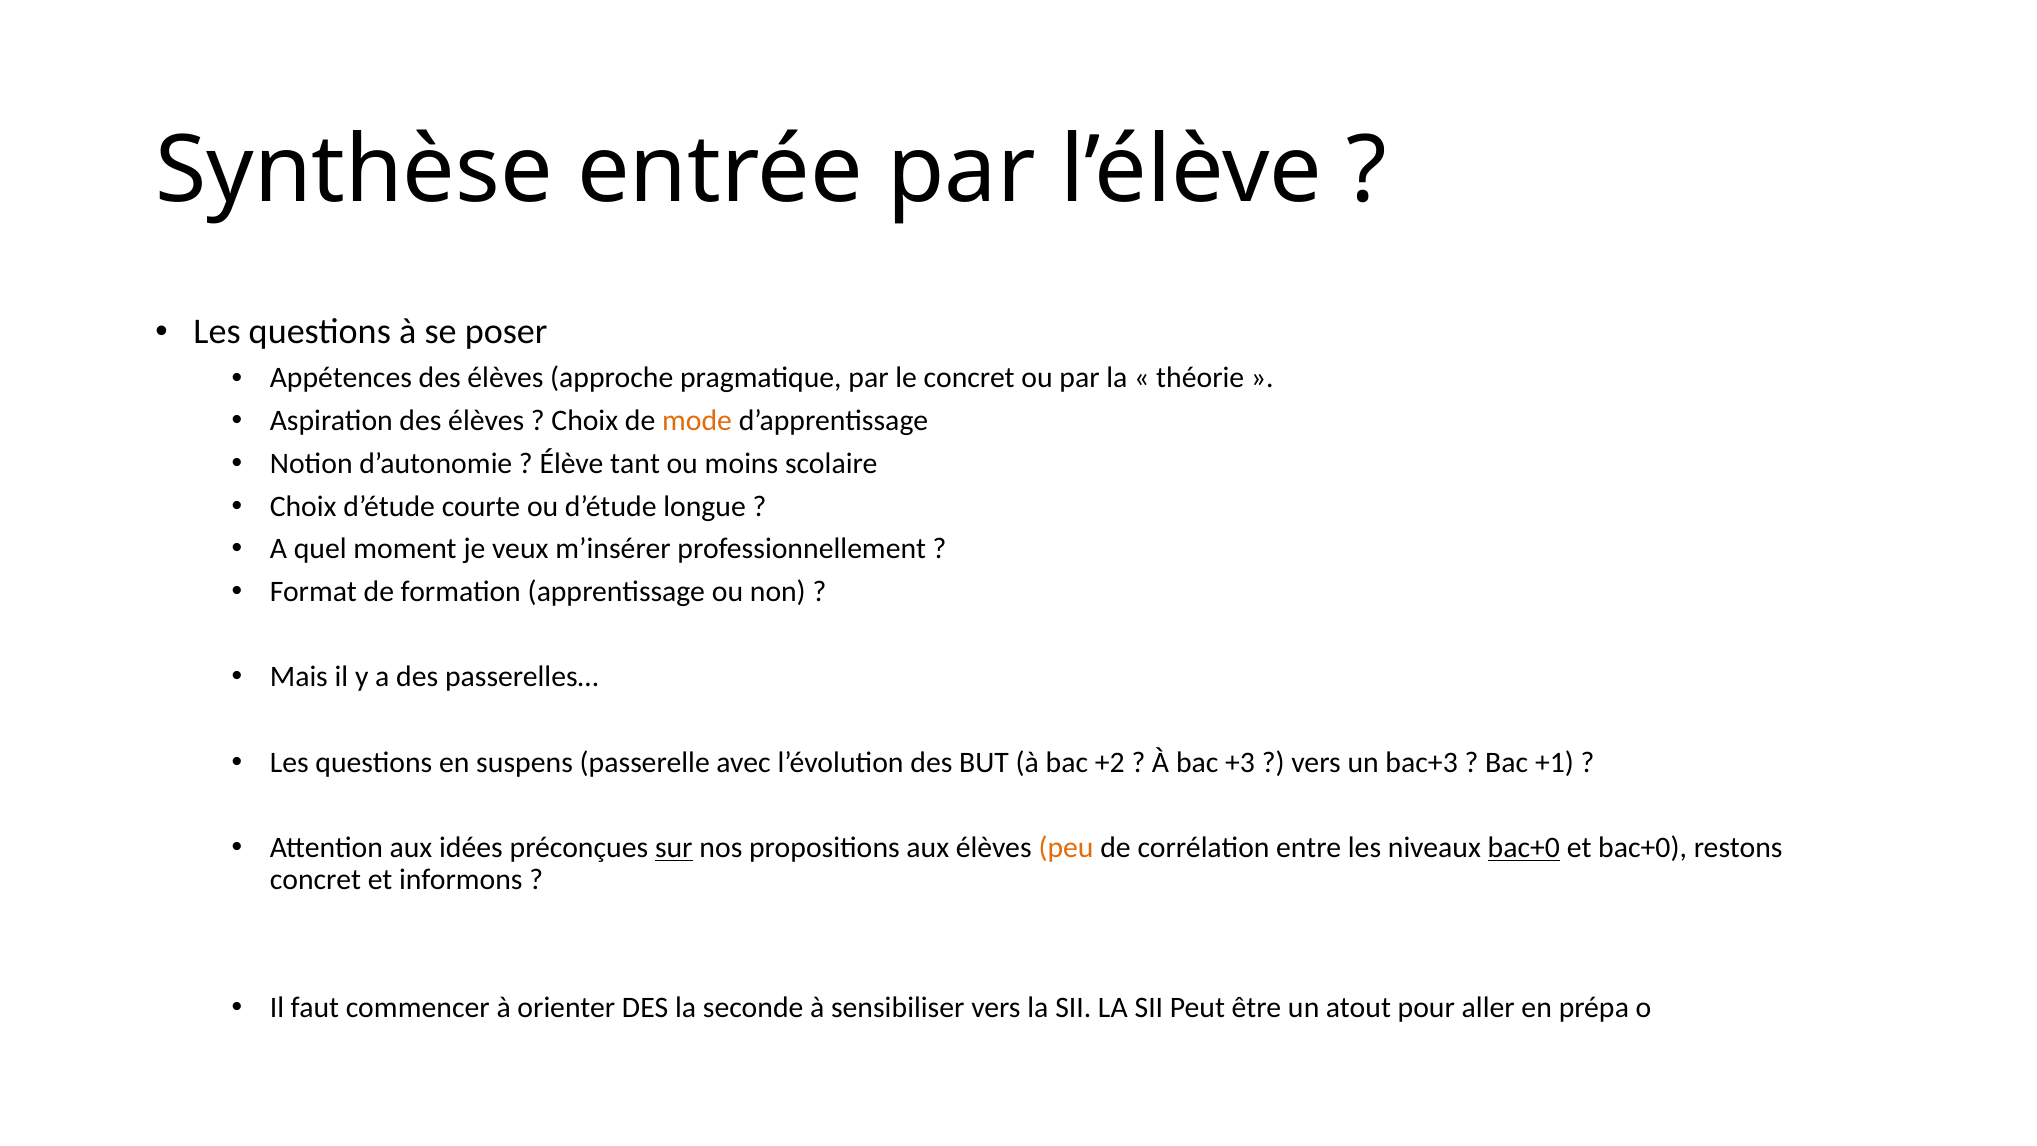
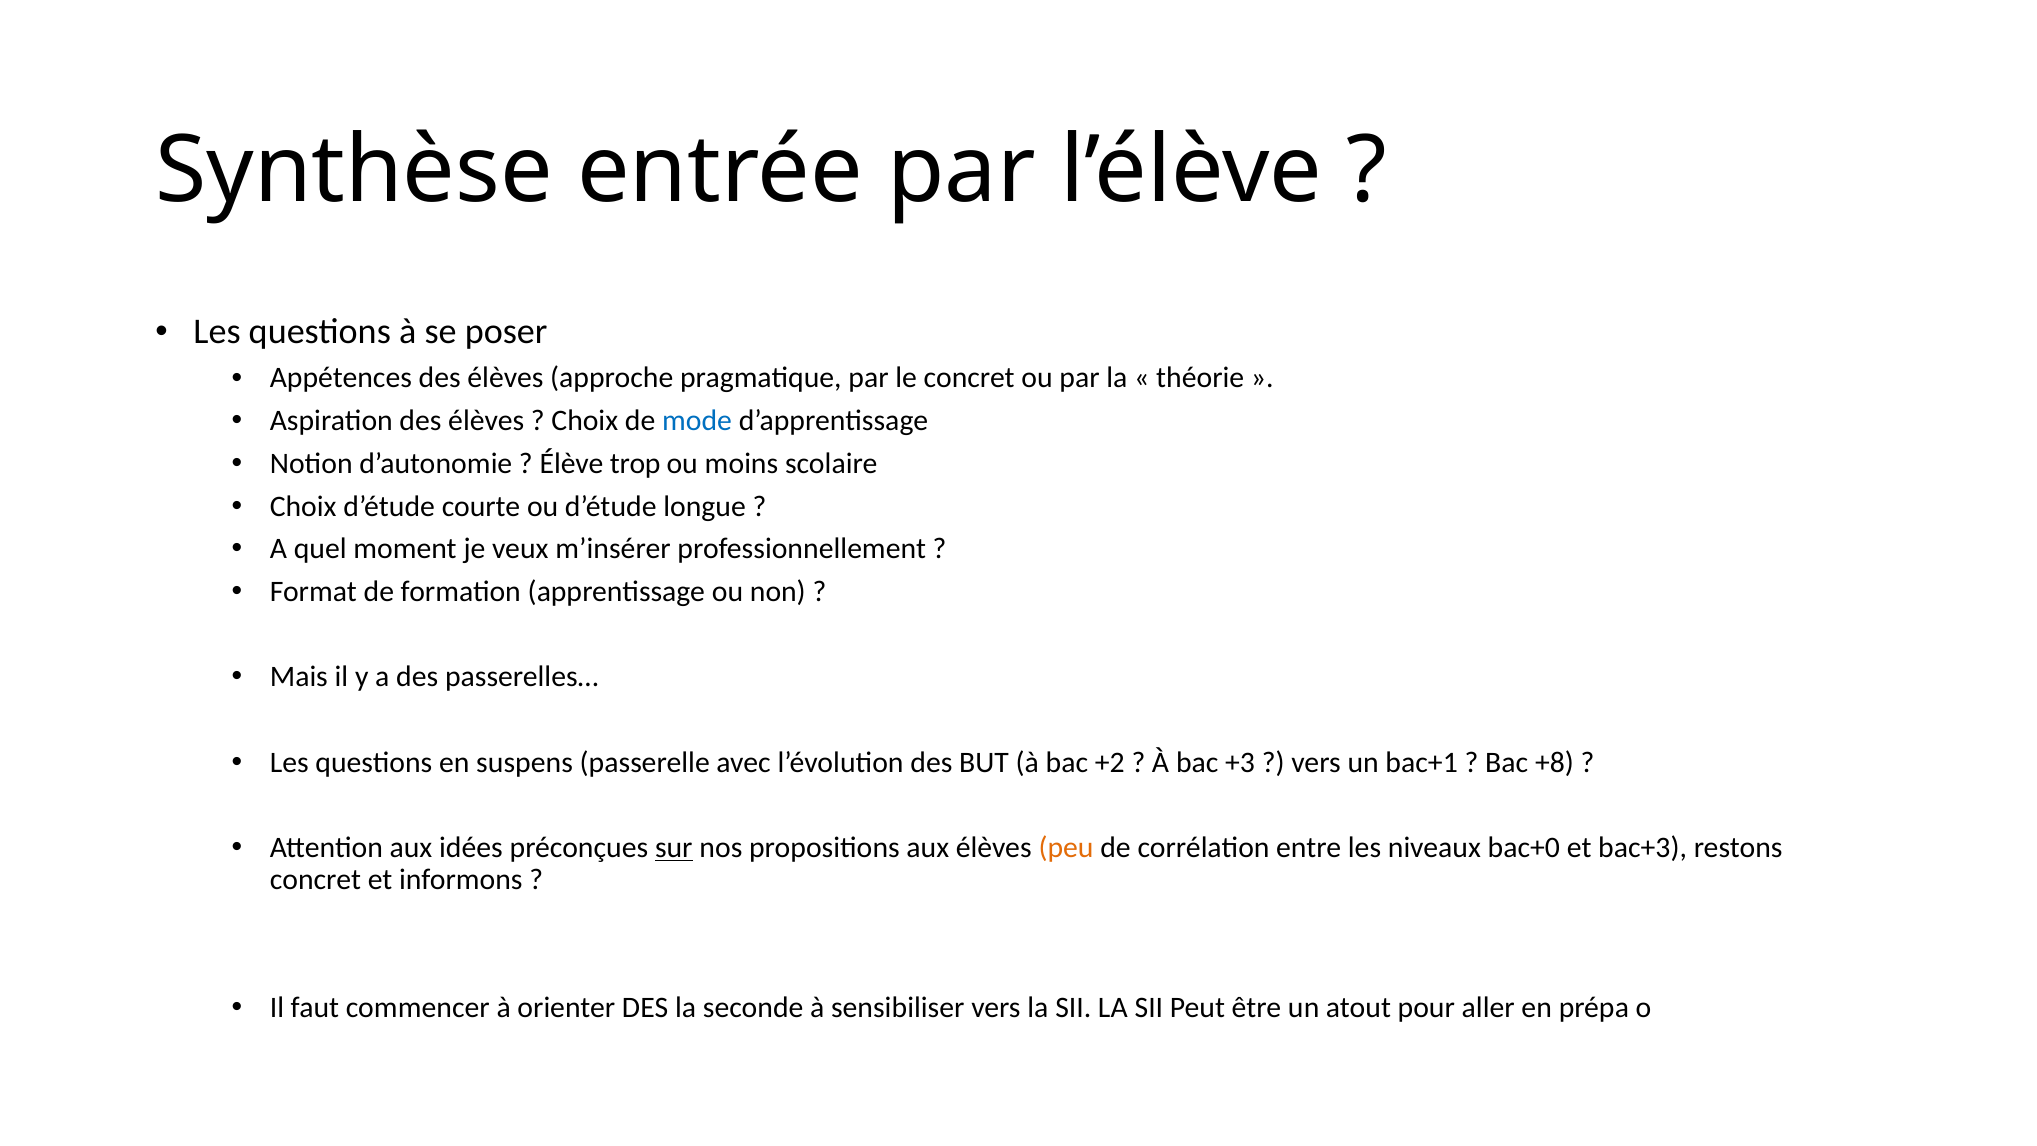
mode colour: orange -> blue
tant: tant -> trop
bac+3: bac+3 -> bac+1
+1: +1 -> +8
bac+0 at (1524, 848) underline: present -> none
et bac+0: bac+0 -> bac+3
